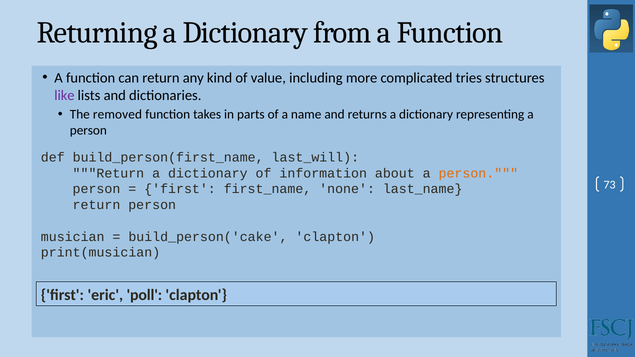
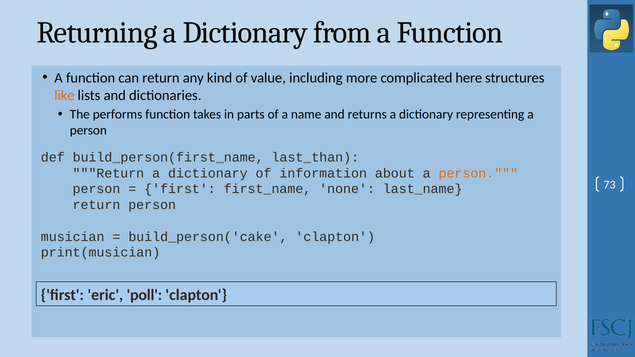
tries: tries -> here
like colour: purple -> orange
removed: removed -> performs
last_will: last_will -> last_than
